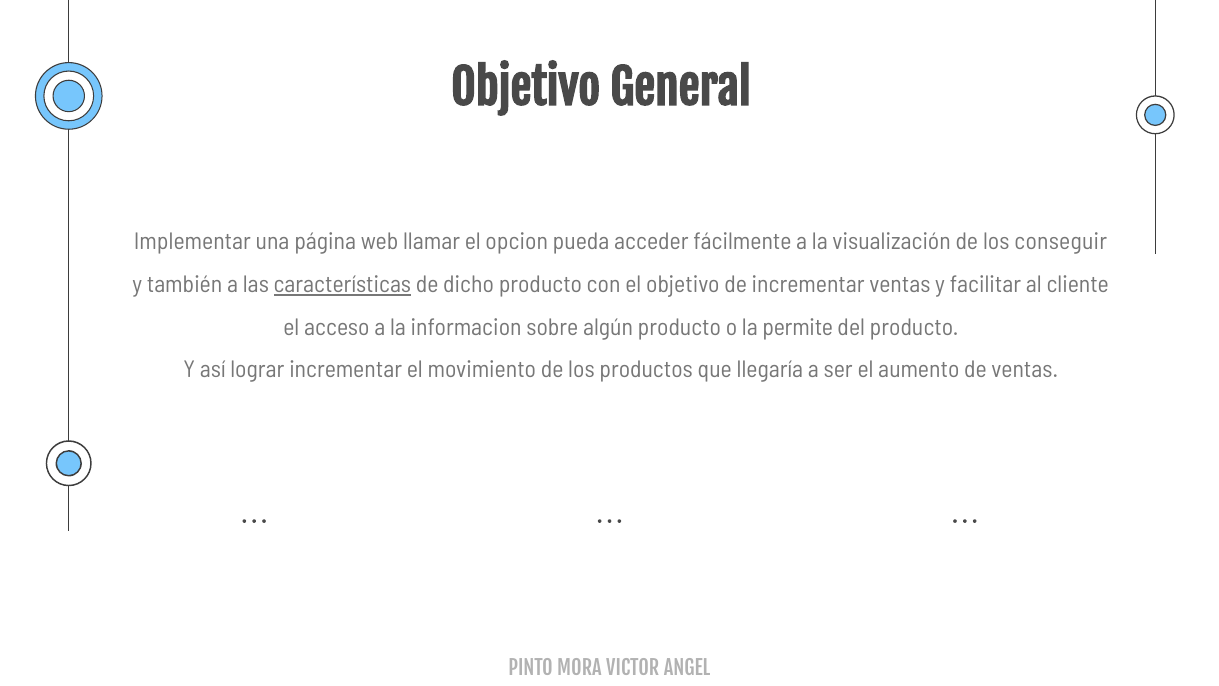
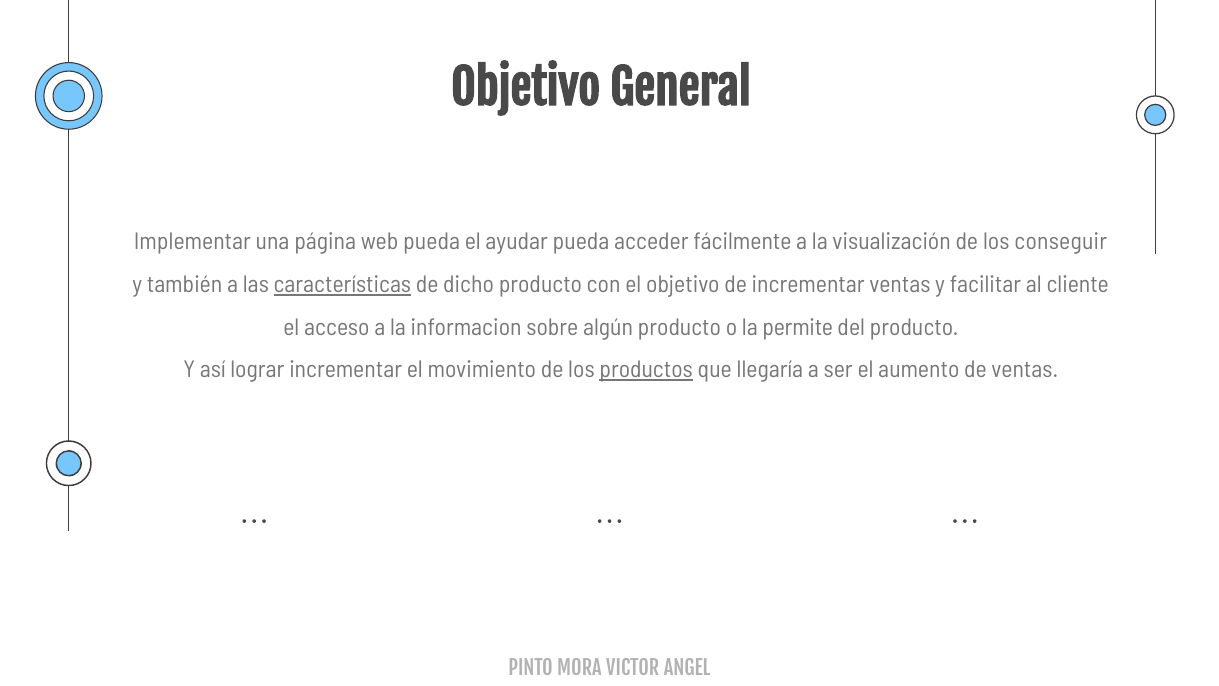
web llamar: llamar -> pueda
opcion: opcion -> ayudar
productos underline: none -> present
